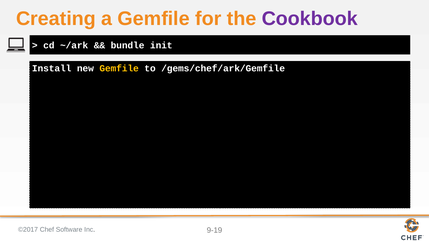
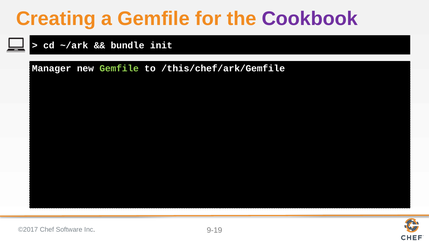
Install: Install -> Manager
Gemfile at (119, 69) colour: yellow -> light green
/gems/chef/ark/Gemfile: /gems/chef/ark/Gemfile -> /this/chef/ark/Gemfile
